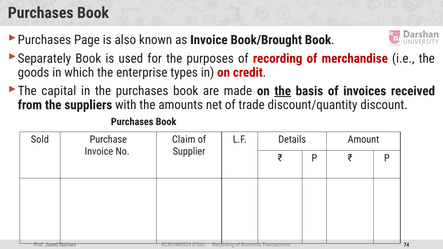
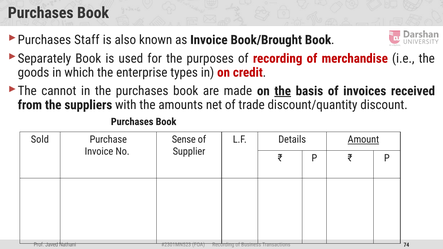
Page: Page -> Staff
capital: capital -> cannot
Claim: Claim -> Sense
Amount underline: none -> present
